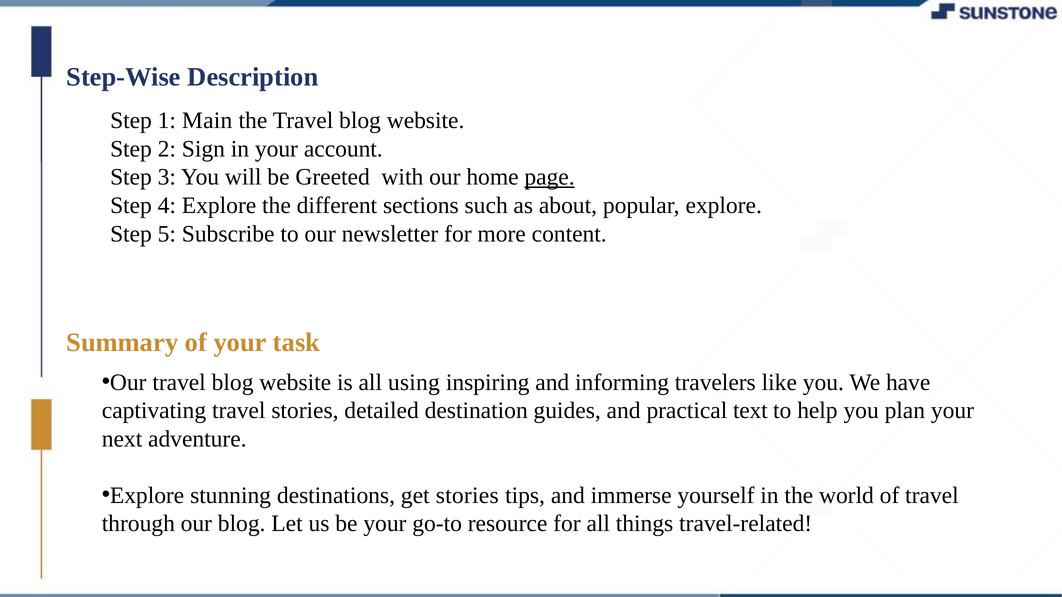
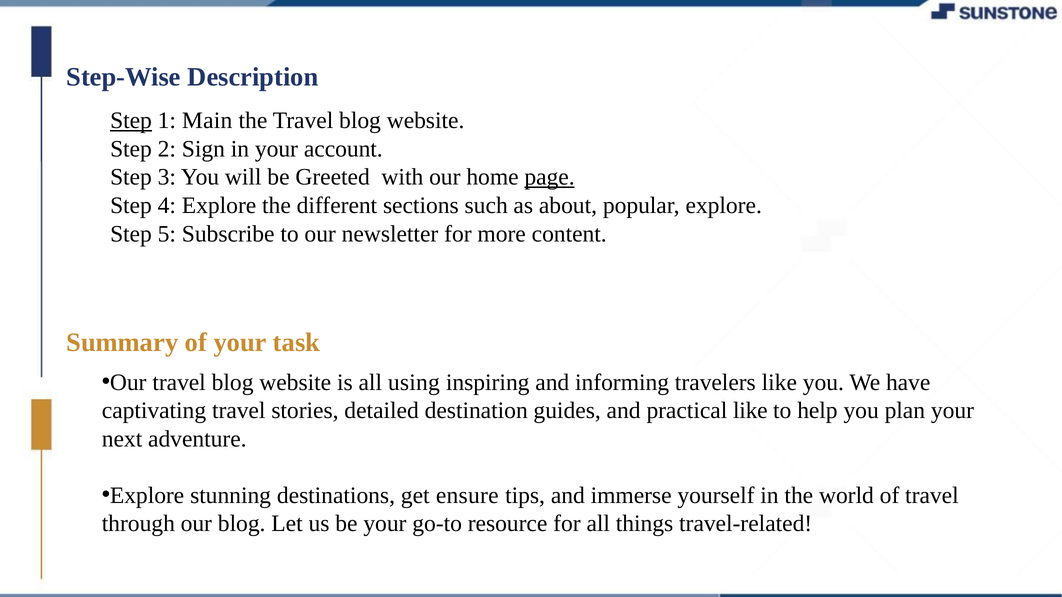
Step at (131, 121) underline: none -> present
practical text: text -> like
get stories: stories -> ensure
